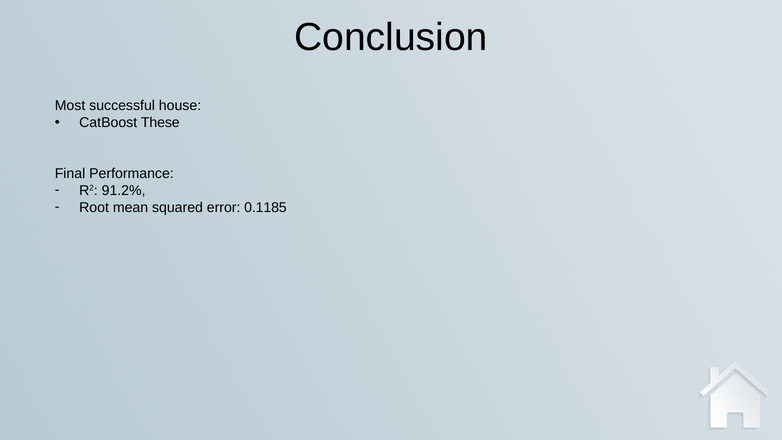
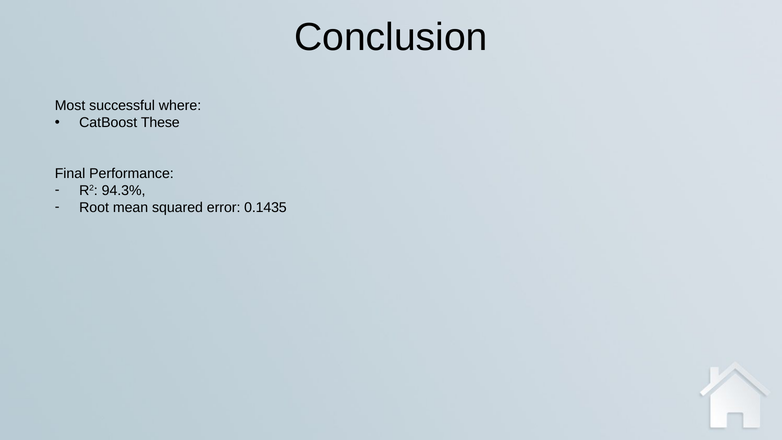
house: house -> where
91.2%: 91.2% -> 94.3%
0.1185: 0.1185 -> 0.1435
